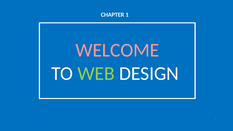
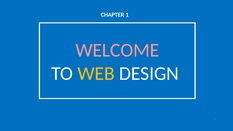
WEB colour: light green -> yellow
